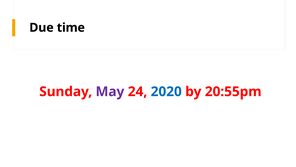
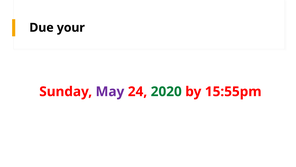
time: time -> your
2020 colour: blue -> green
20:55pm: 20:55pm -> 15:55pm
